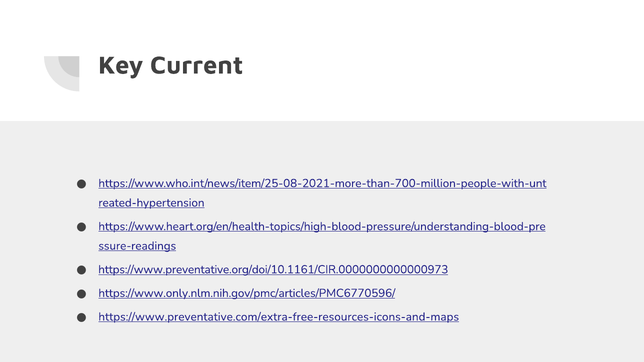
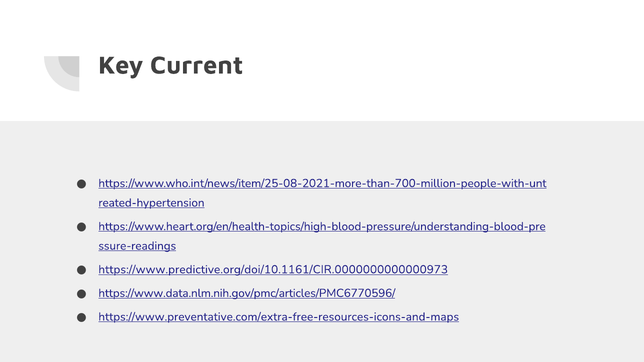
https://www.preventative.org/doi/10.1161/CIR.0000000000000973: https://www.preventative.org/doi/10.1161/CIR.0000000000000973 -> https://www.predictive.org/doi/10.1161/CIR.0000000000000973
https://www.only.nlm.nih.gov/pmc/articles/PMC6770596/: https://www.only.nlm.nih.gov/pmc/articles/PMC6770596/ -> https://www.data.nlm.nih.gov/pmc/articles/PMC6770596/
